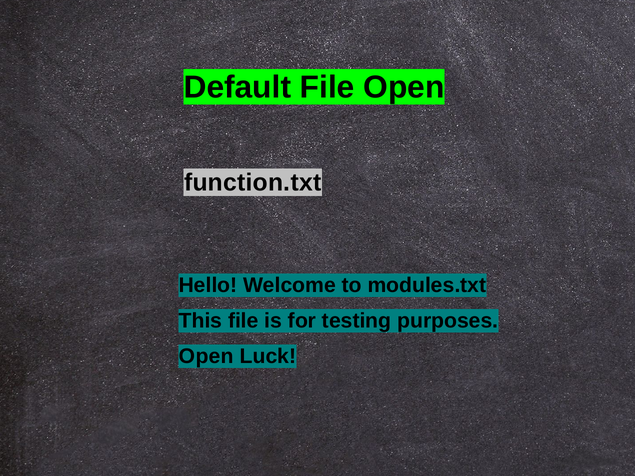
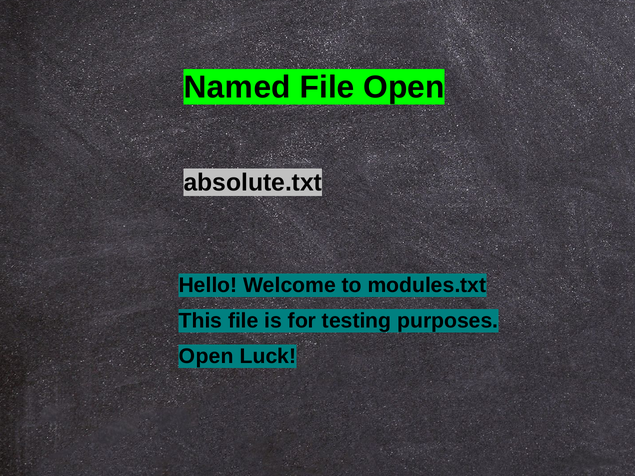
Default: Default -> Named
function.txt: function.txt -> absolute.txt
